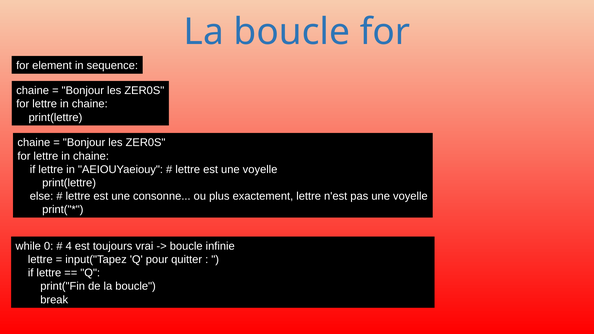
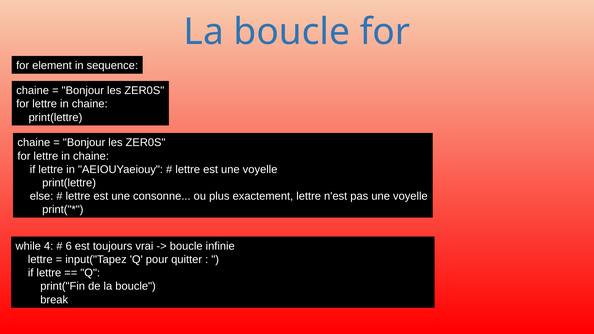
0: 0 -> 4
4: 4 -> 6
